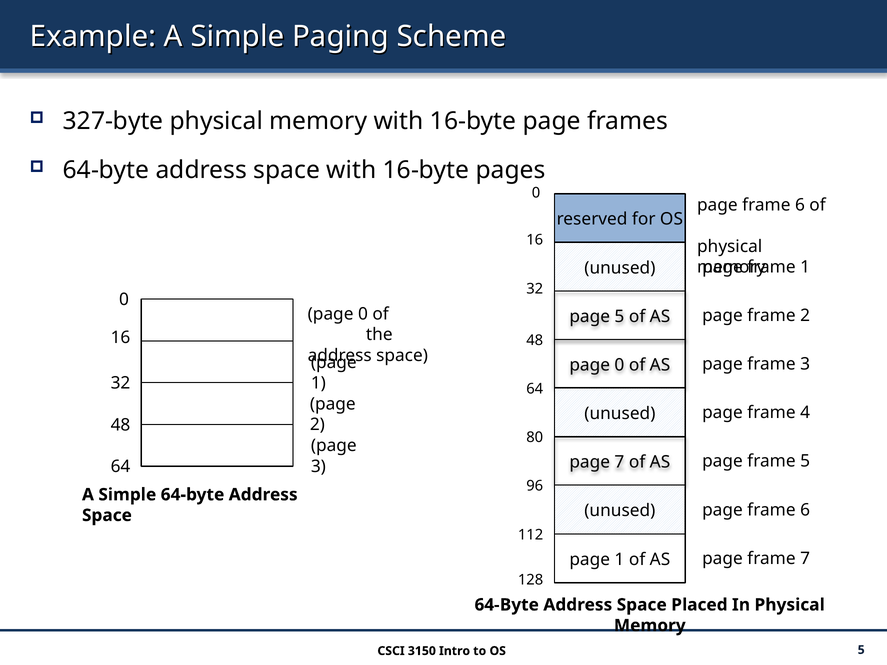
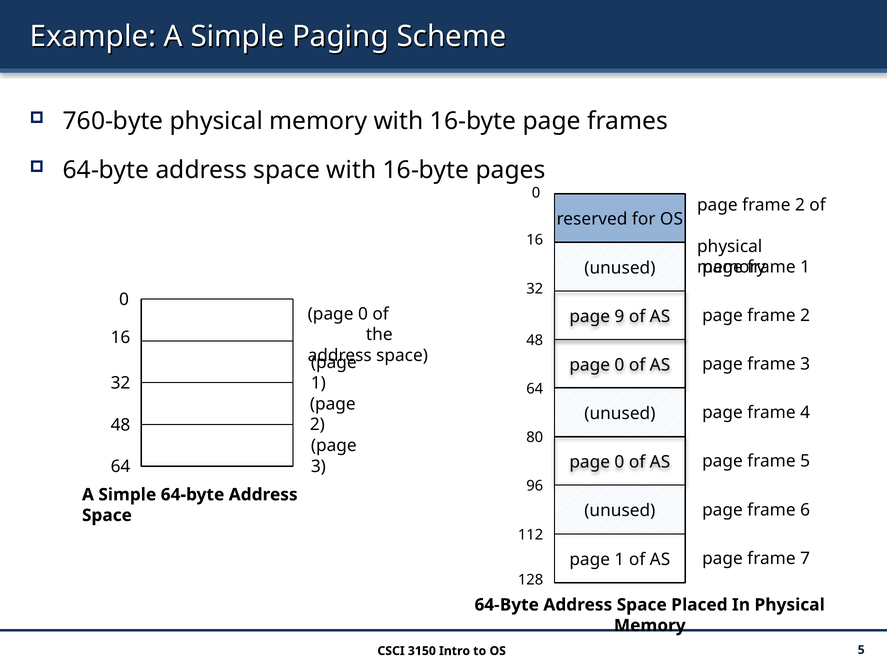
327-byte: 327-byte -> 760-byte
6 at (800, 205): 6 -> 2
page 5: 5 -> 9
7 at (619, 462): 7 -> 0
